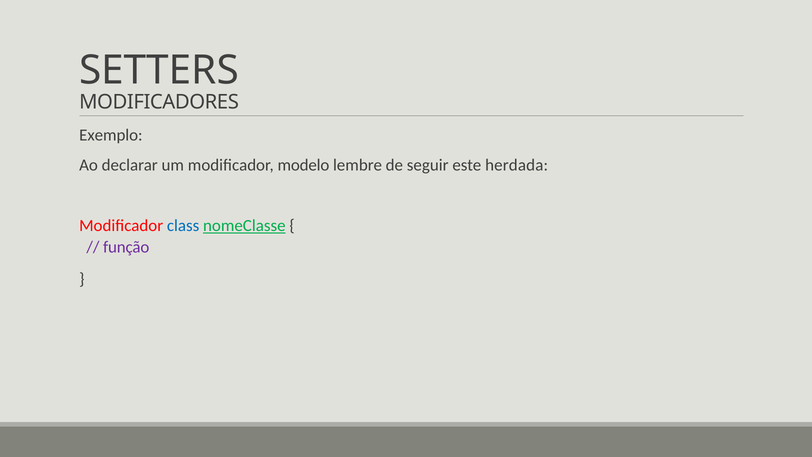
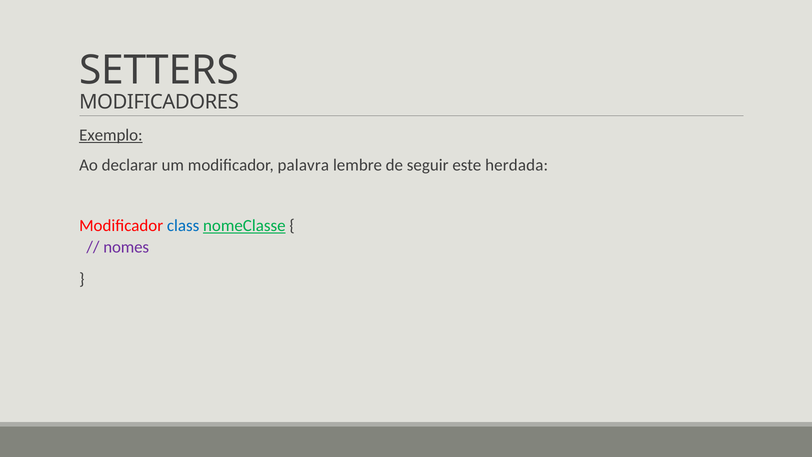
Exemplo underline: none -> present
modelo: modelo -> palavra
função: função -> nomes
